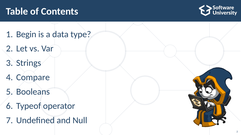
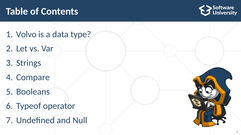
Begin: Begin -> Volvo
